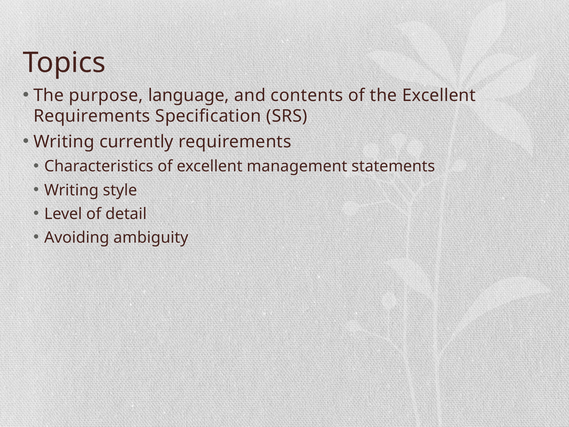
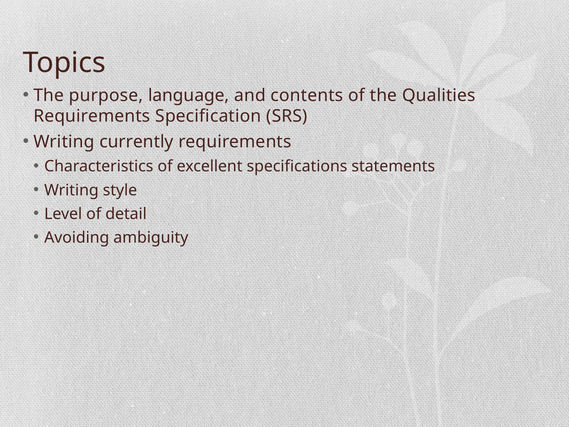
the Excellent: Excellent -> Qualities
management: management -> specifications
